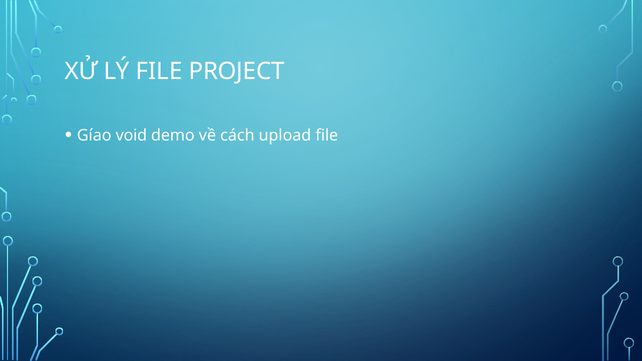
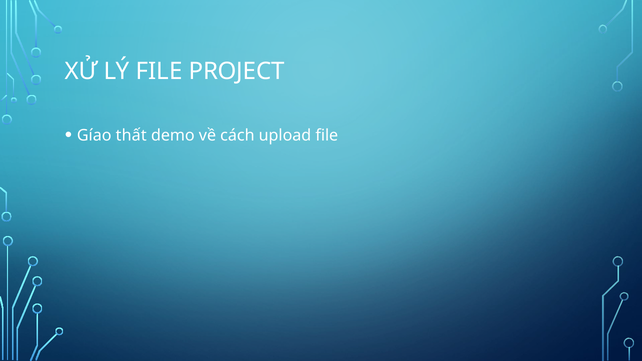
void: void -> thất
